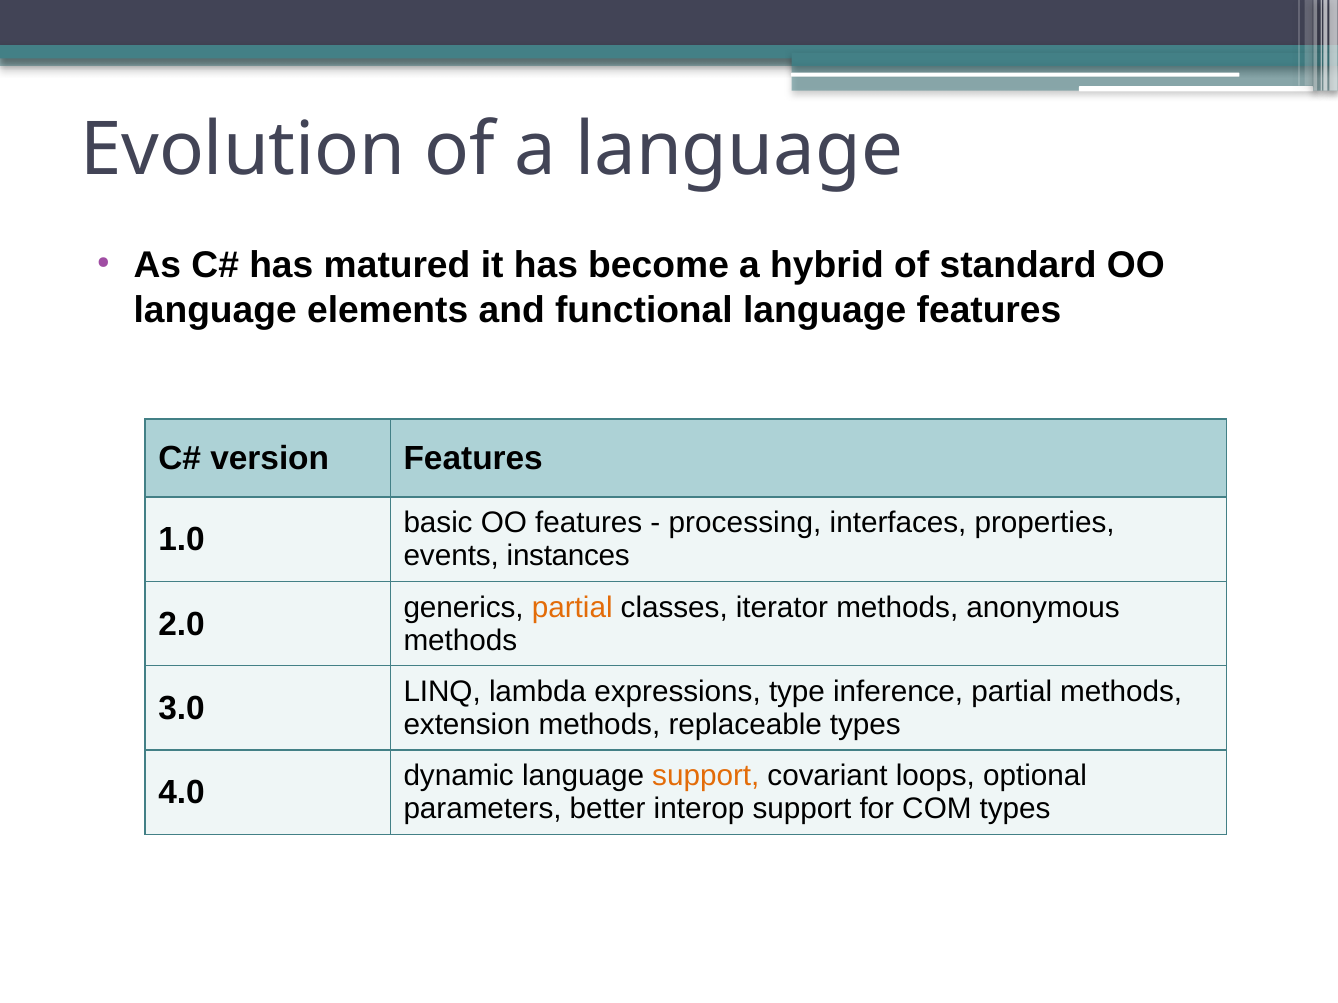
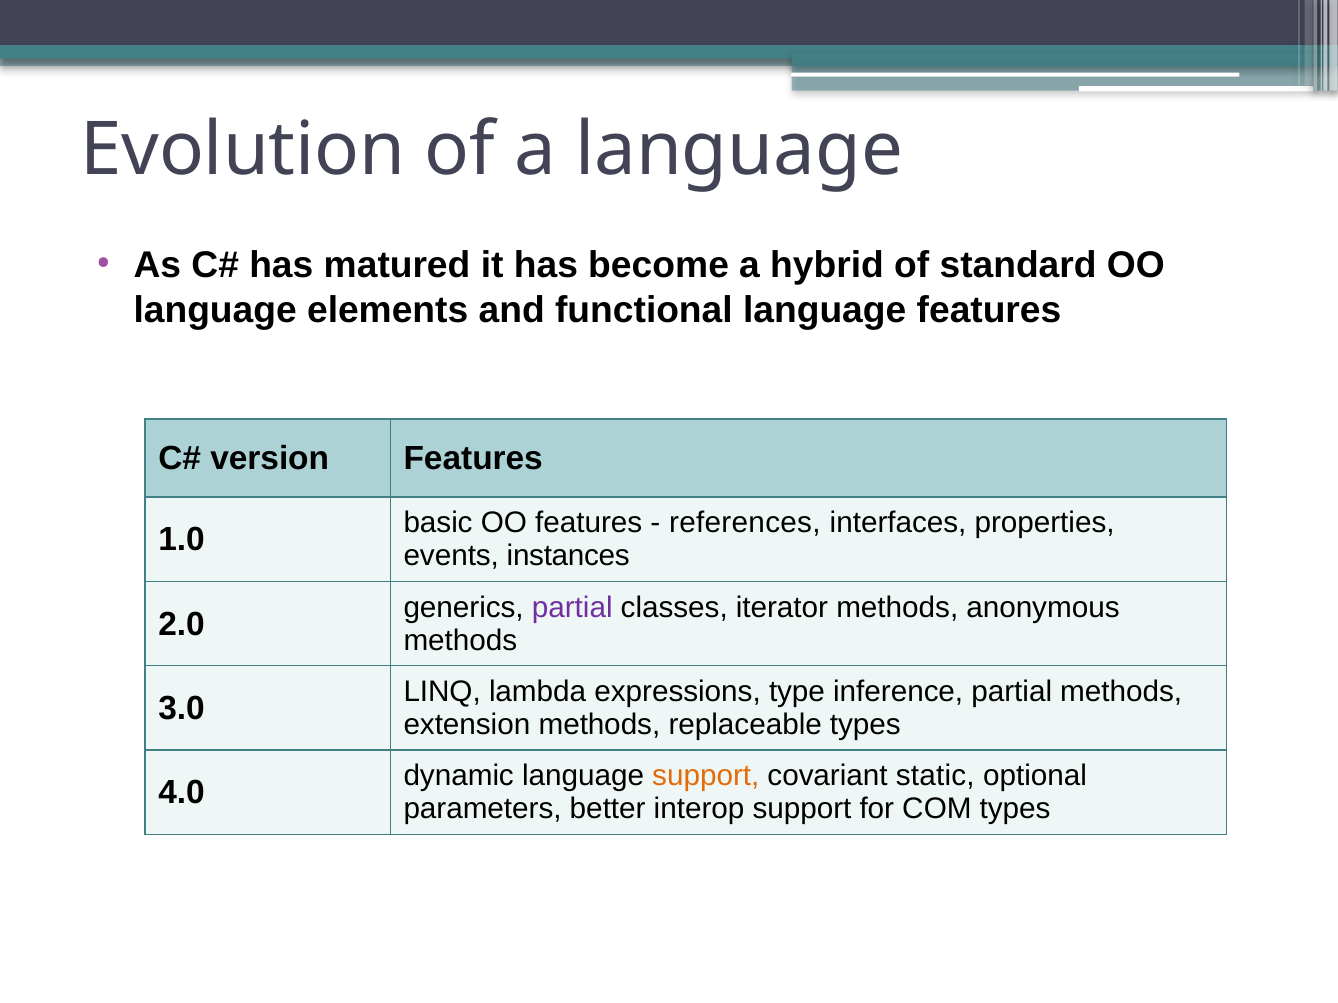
processing: processing -> references
partial at (572, 608) colour: orange -> purple
loops: loops -> static
